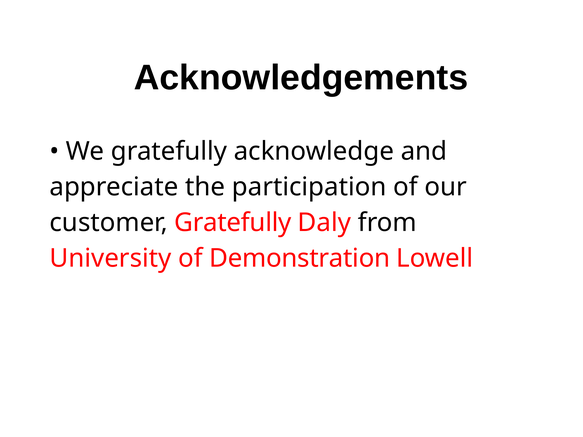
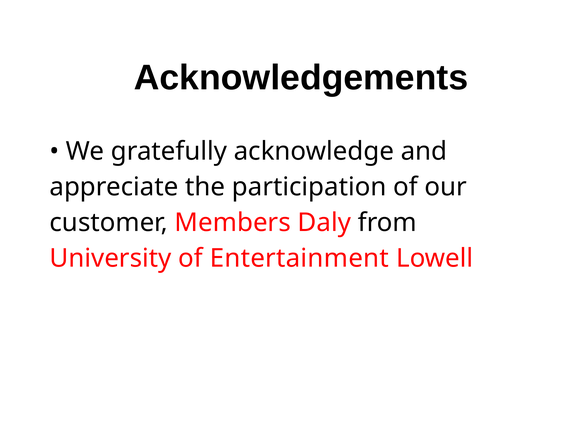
customer Gratefully: Gratefully -> Members
Demonstration: Demonstration -> Entertainment
